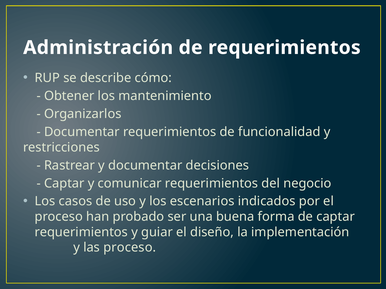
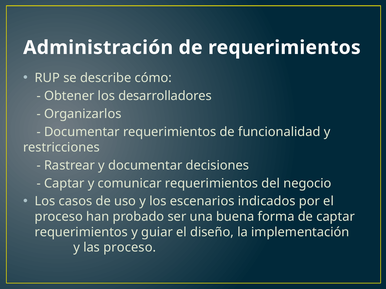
mantenimiento: mantenimiento -> desarrolladores
